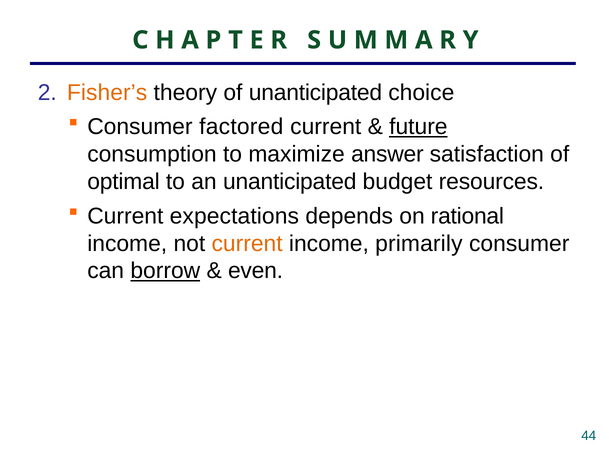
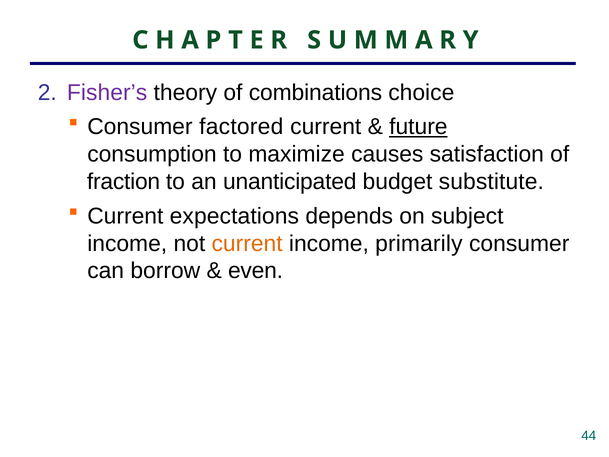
Fisher’s colour: orange -> purple
of unanticipated: unanticipated -> combinations
answer: answer -> causes
optimal: optimal -> fraction
resources: resources -> substitute
rational: rational -> subject
borrow underline: present -> none
